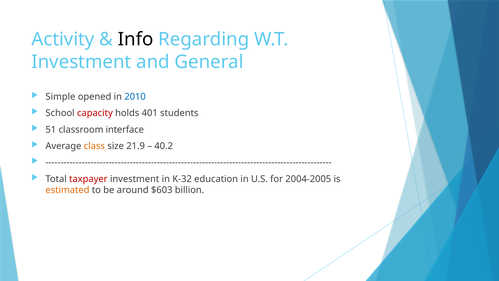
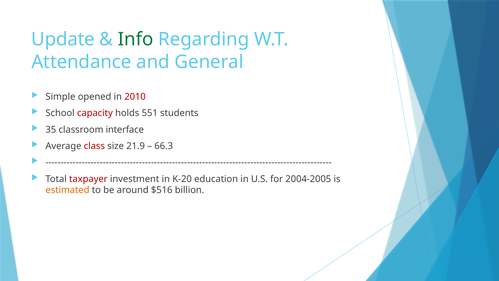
Activity: Activity -> Update
Info colour: black -> green
Investment at (81, 62): Investment -> Attendance
2010 colour: blue -> red
401: 401 -> 551
51: 51 -> 35
class colour: orange -> red
40.2: 40.2 -> 66.3
K-32: K-32 -> K-20
$603: $603 -> $516
